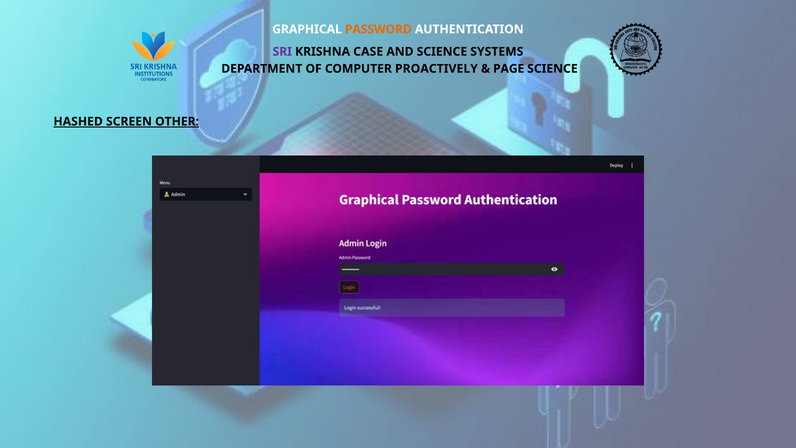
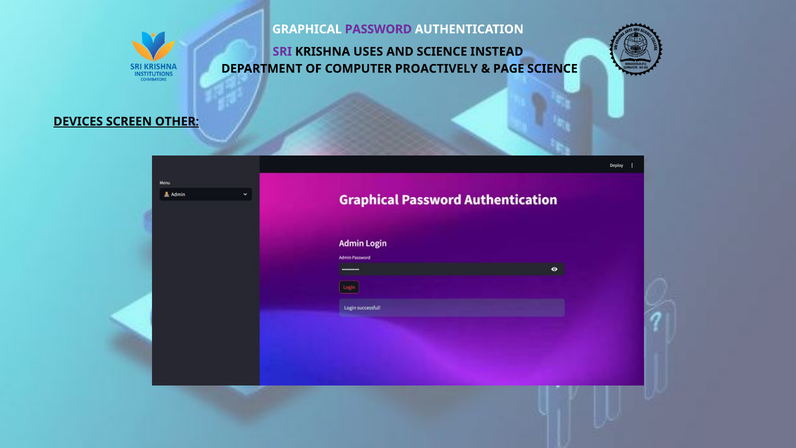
PASSWORD colour: orange -> purple
CASE: CASE -> USES
SYSTEMS: SYSTEMS -> INSTEAD
HASHED: HASHED -> DEVICES
